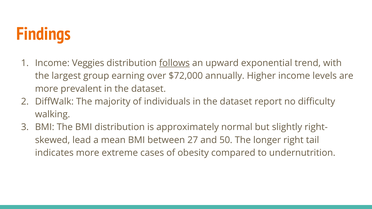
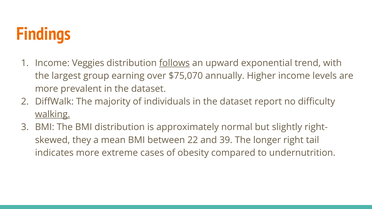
$72,000: $72,000 -> $75,070
walking underline: none -> present
lead: lead -> they
27: 27 -> 22
50: 50 -> 39
